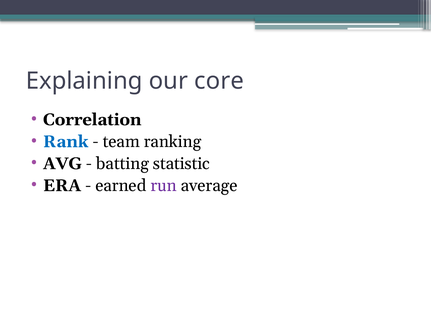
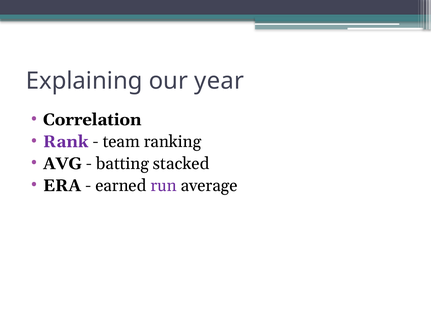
core: core -> year
Rank colour: blue -> purple
statistic: statistic -> stacked
